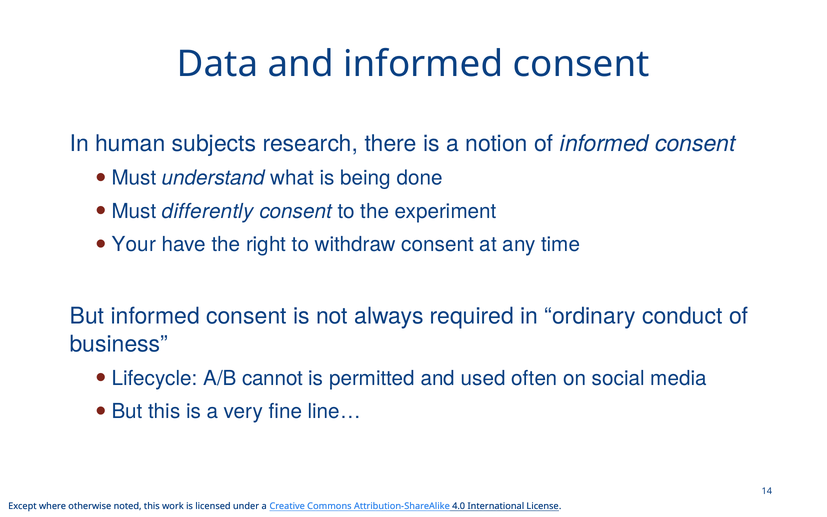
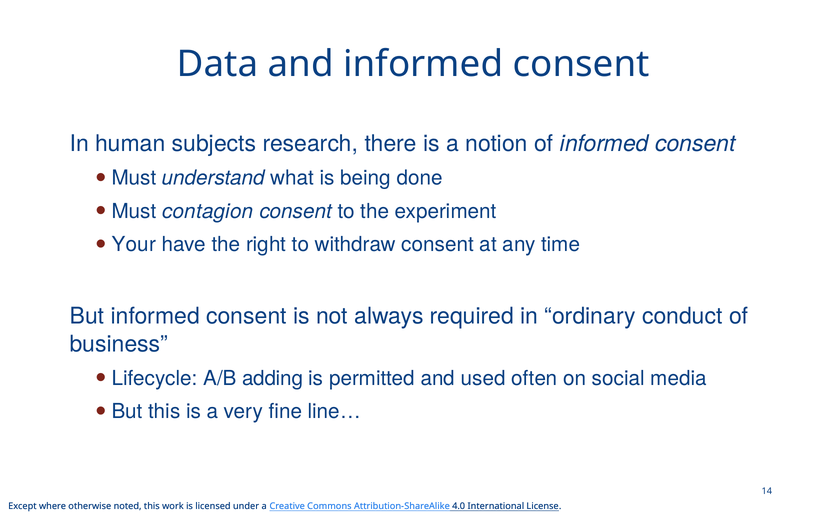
differently: differently -> contagion
cannot: cannot -> adding
